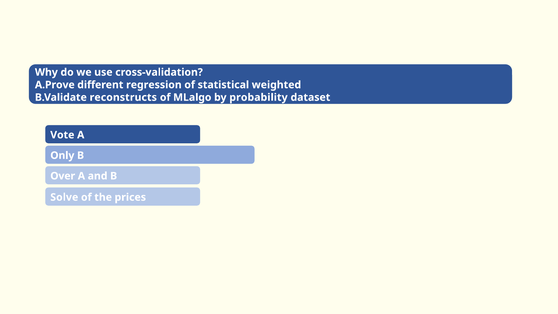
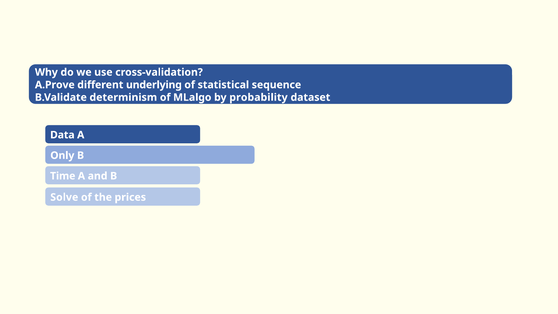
regression: regression -> underlying
weighted: weighted -> sequence
reconstructs: reconstructs -> determinism
Vote: Vote -> Data
Over: Over -> Time
